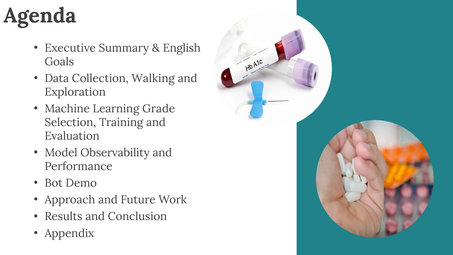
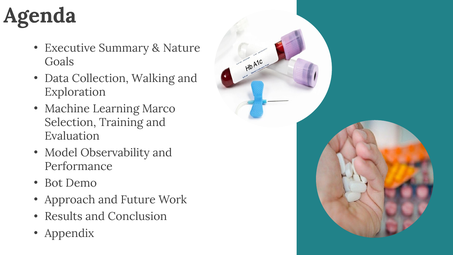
English: English -> Nature
Grade: Grade -> Marco
